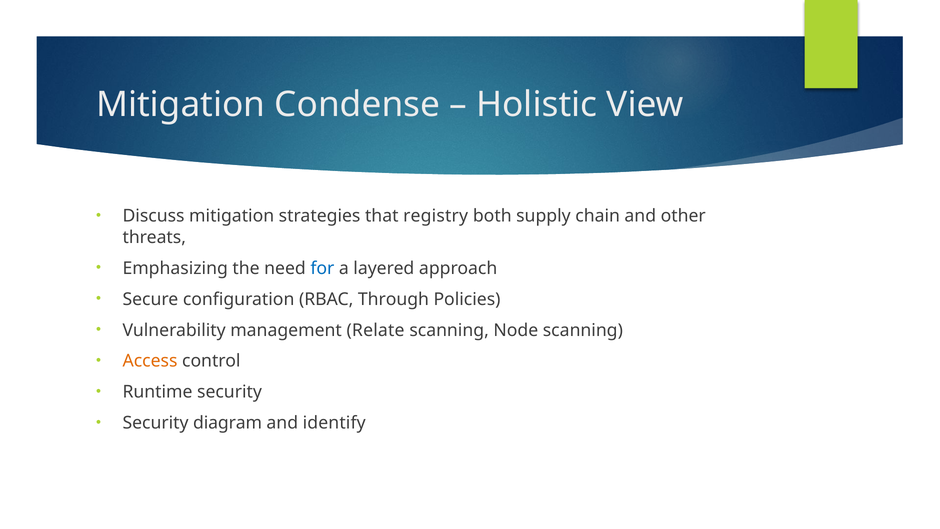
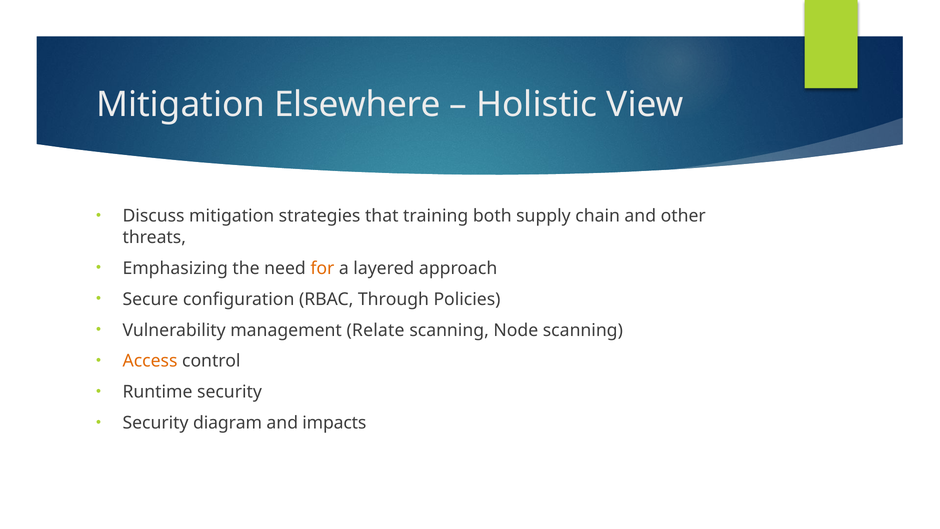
Condense: Condense -> Elsewhere
registry: registry -> training
for colour: blue -> orange
identify: identify -> impacts
